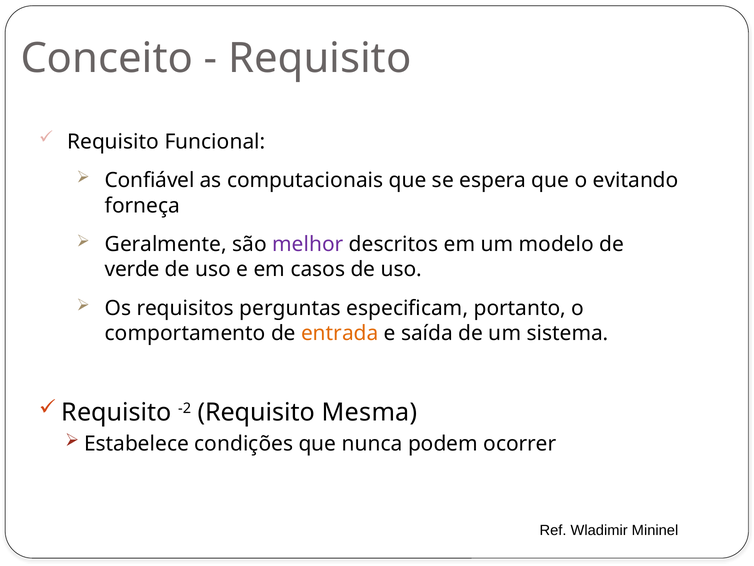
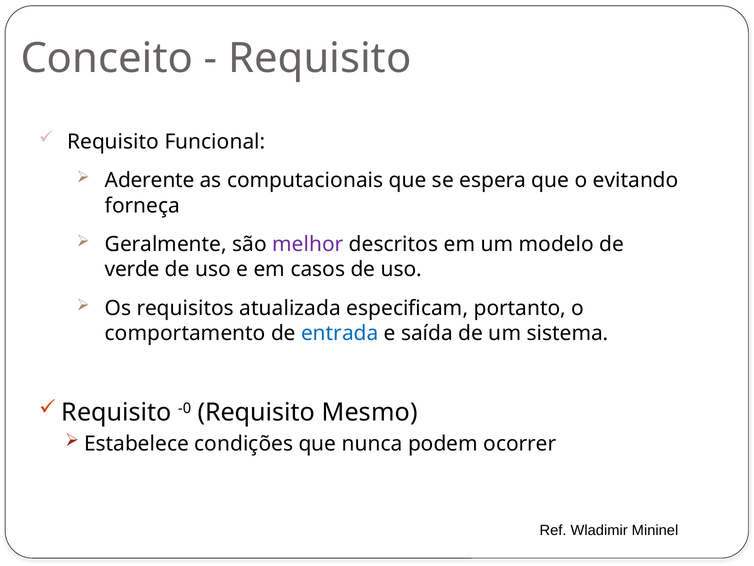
Confiável: Confiável -> Aderente
perguntas: perguntas -> atualizada
entrada colour: orange -> blue
-2: -2 -> -0
Mesma: Mesma -> Mesmo
